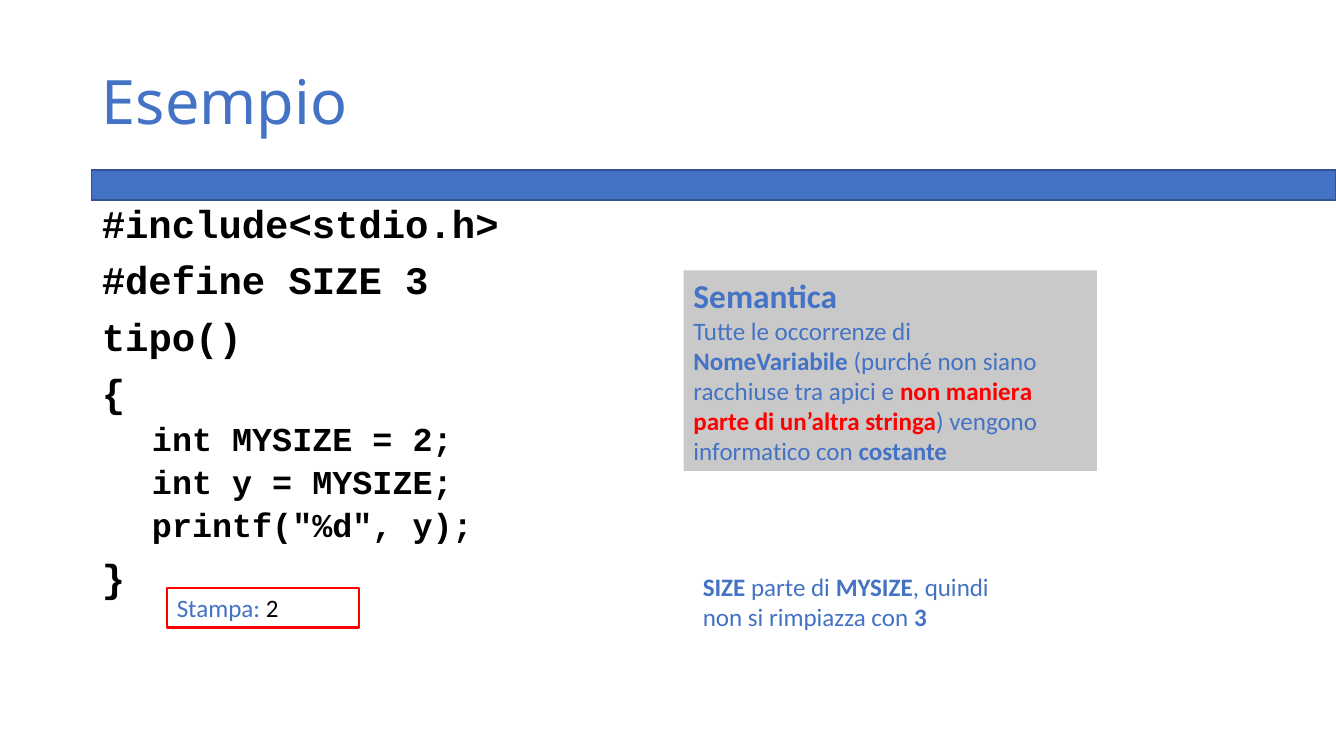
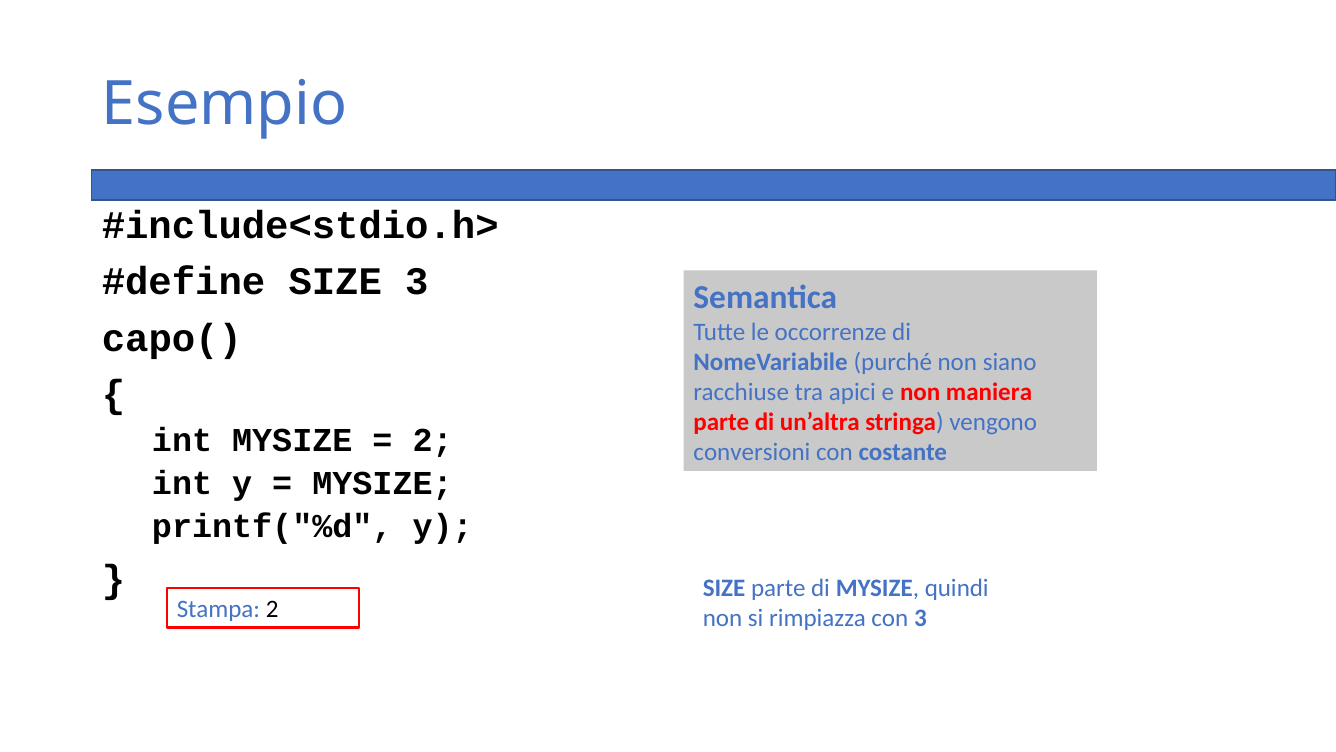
tipo(: tipo( -> capo(
informatico: informatico -> conversioni
